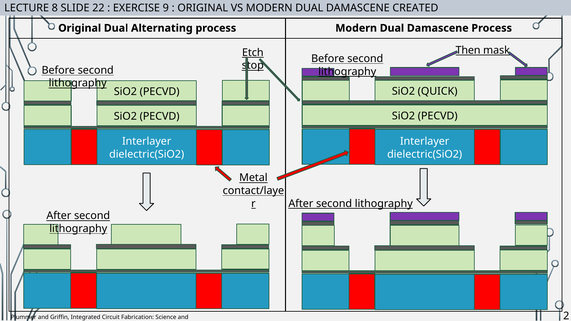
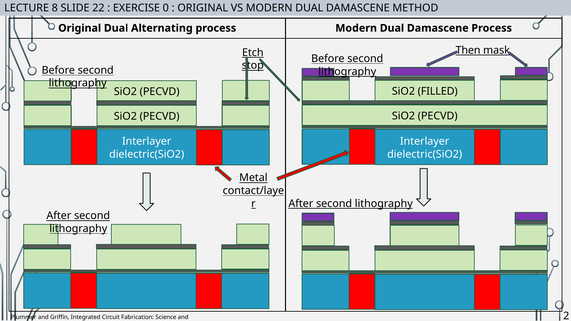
9: 9 -> 0
CREATED: CREATED -> METHOD
QUICK: QUICK -> FILLED
